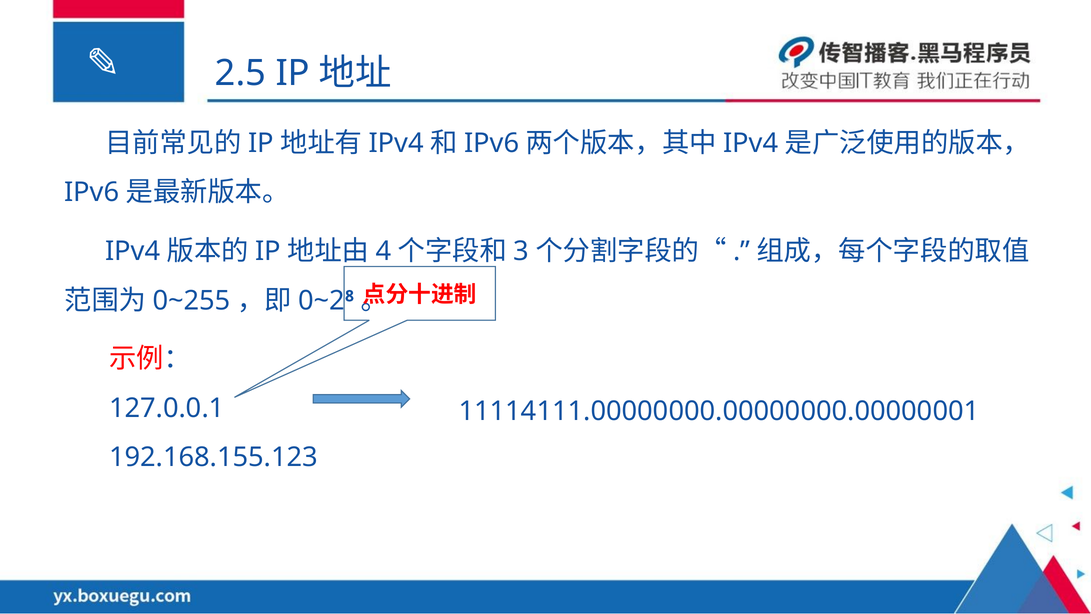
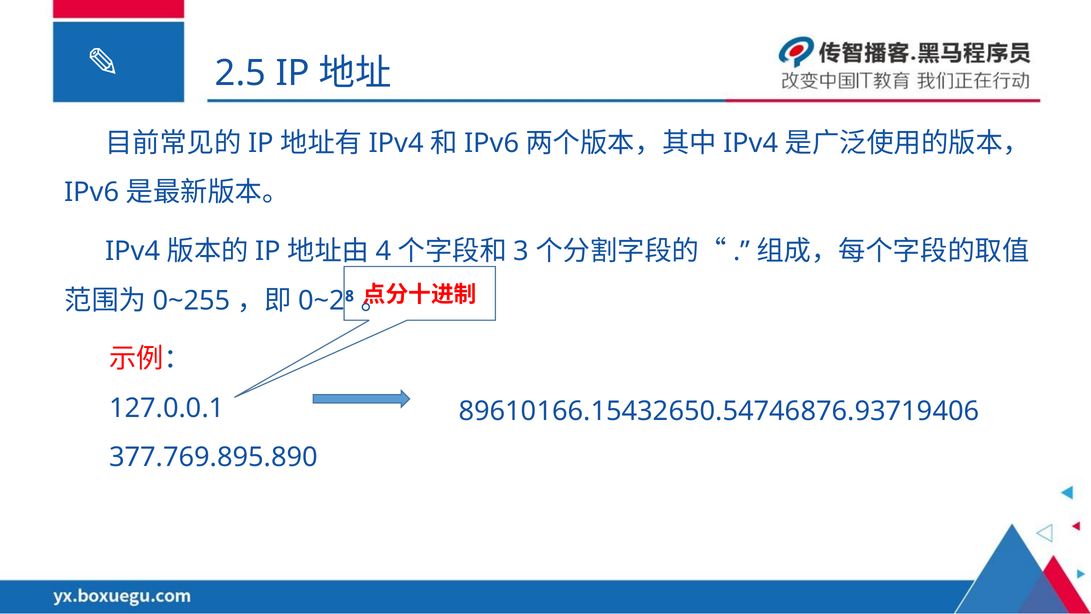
11114111.00000000.00000000.00000001: 11114111.00000000.00000000.00000001 -> 89610166.15432650.54746876.93719406
192.168.155.123: 192.168.155.123 -> 377.769.895.890
